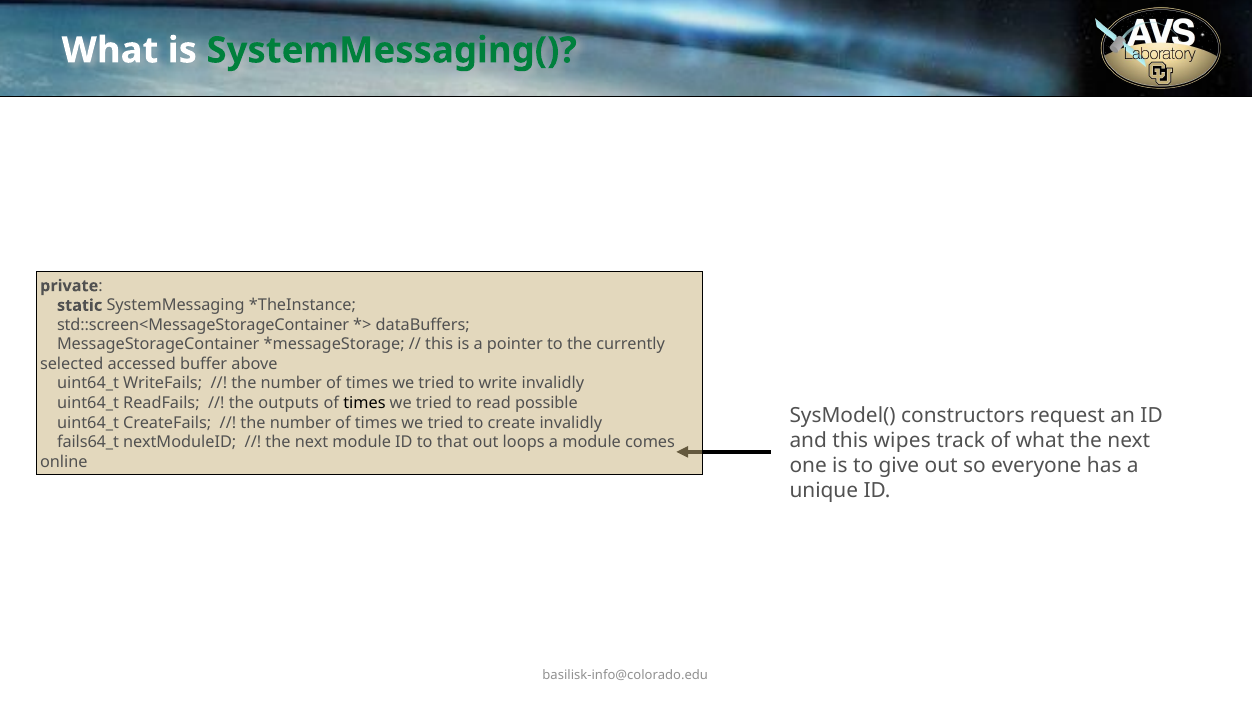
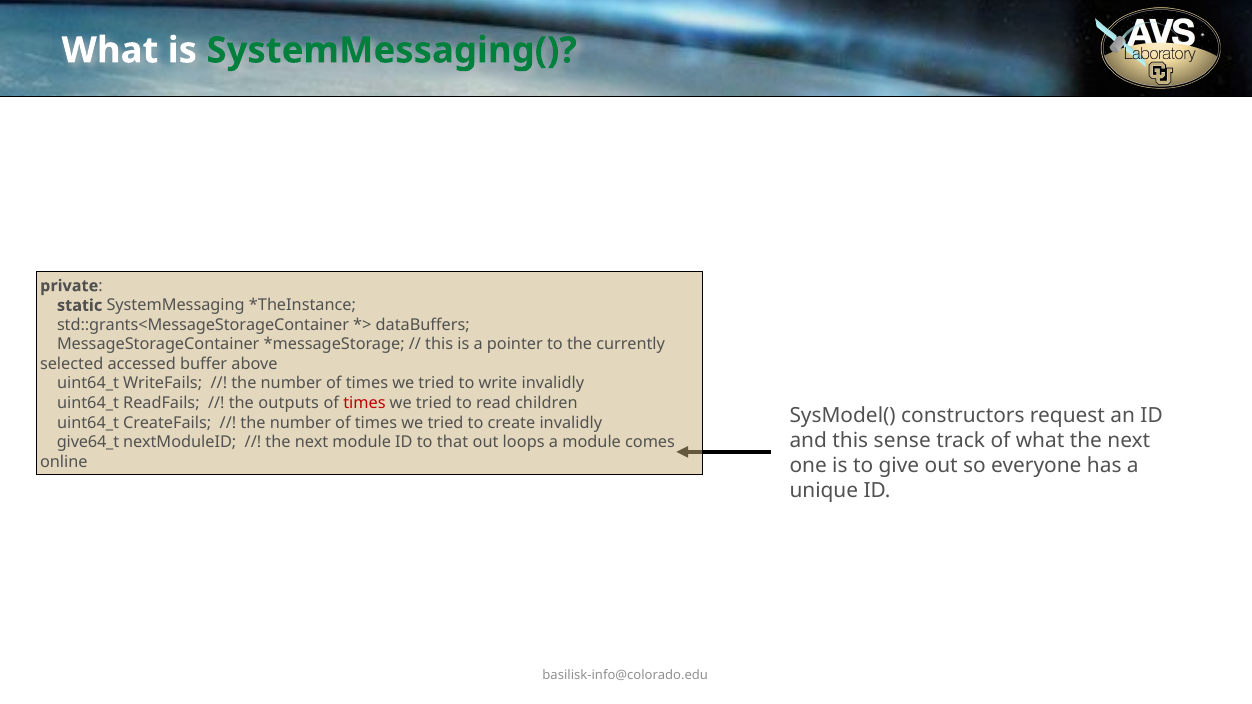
std::screen<MessageStorageContainer: std::screen<MessageStorageContainer -> std::grants<MessageStorageContainer
times at (364, 403) colour: black -> red
possible: possible -> children
wipes: wipes -> sense
fails64_t: fails64_t -> give64_t
